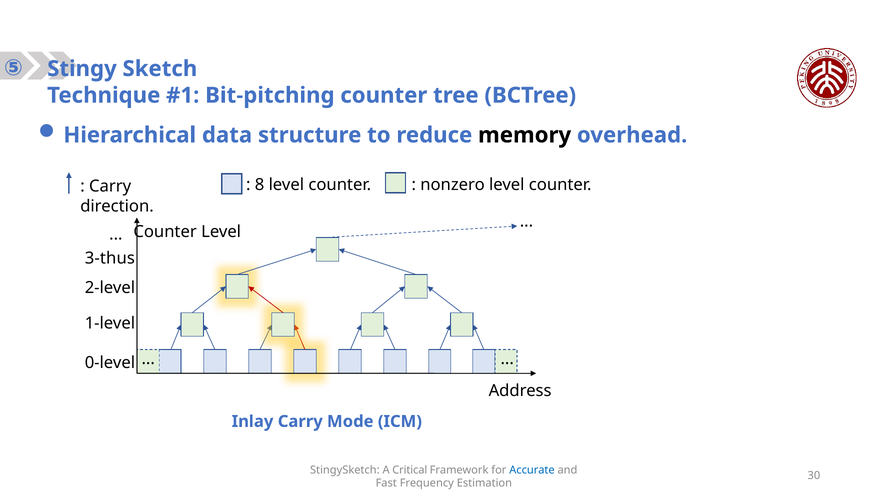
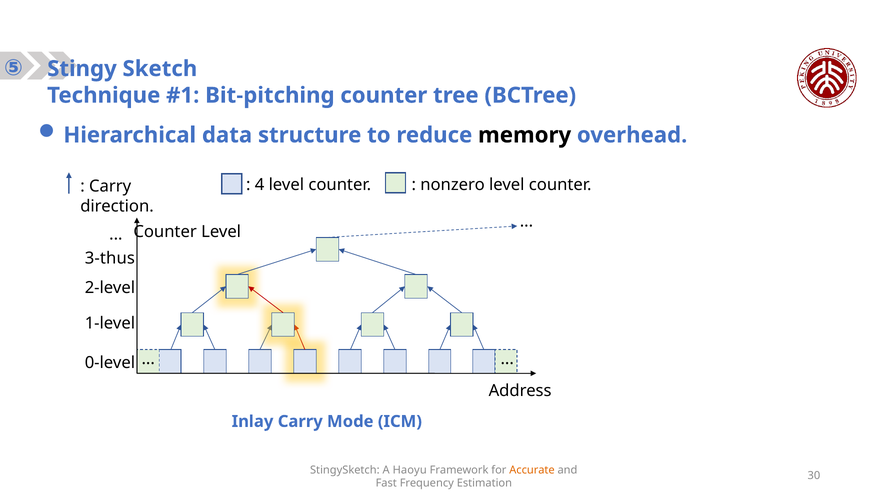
8: 8 -> 4
Critical: Critical -> Haoyu
Accurate colour: blue -> orange
